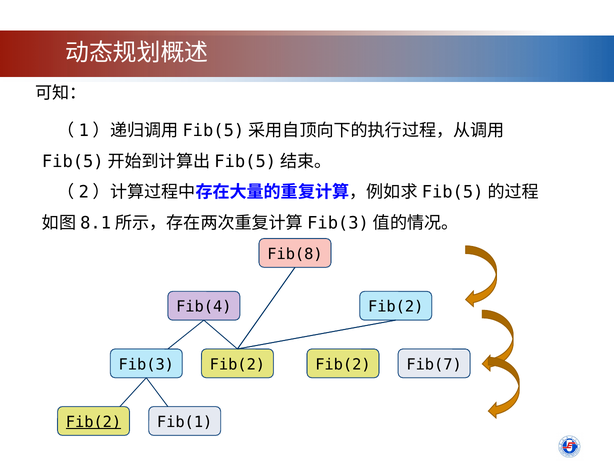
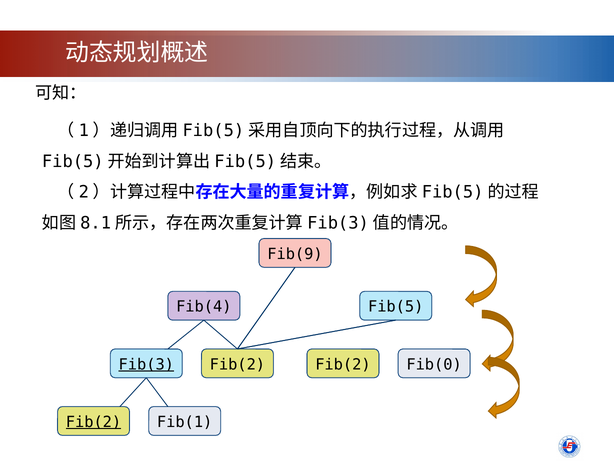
Fib(8: Fib(8 -> Fib(9
Fib(2 at (396, 306): Fib(2 -> Fib(5
Fib(3 underline: none -> present
Fib(7: Fib(7 -> Fib(0
